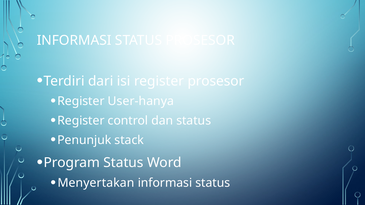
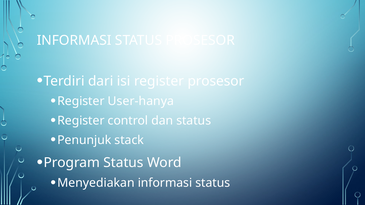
Menyertakan: Menyertakan -> Menyediakan
